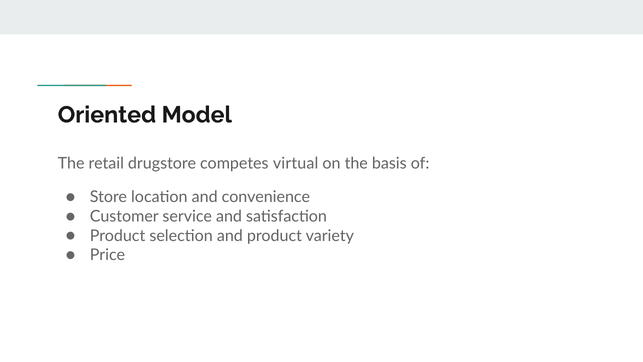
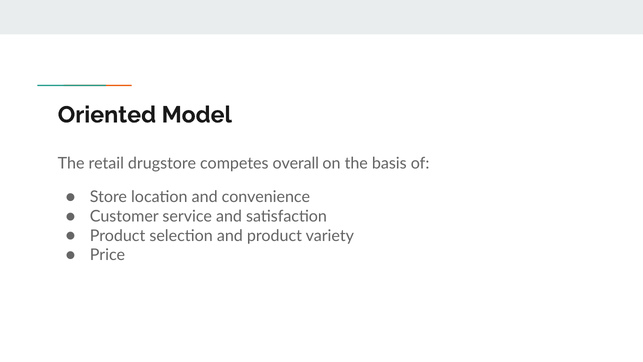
virtual: virtual -> overall
